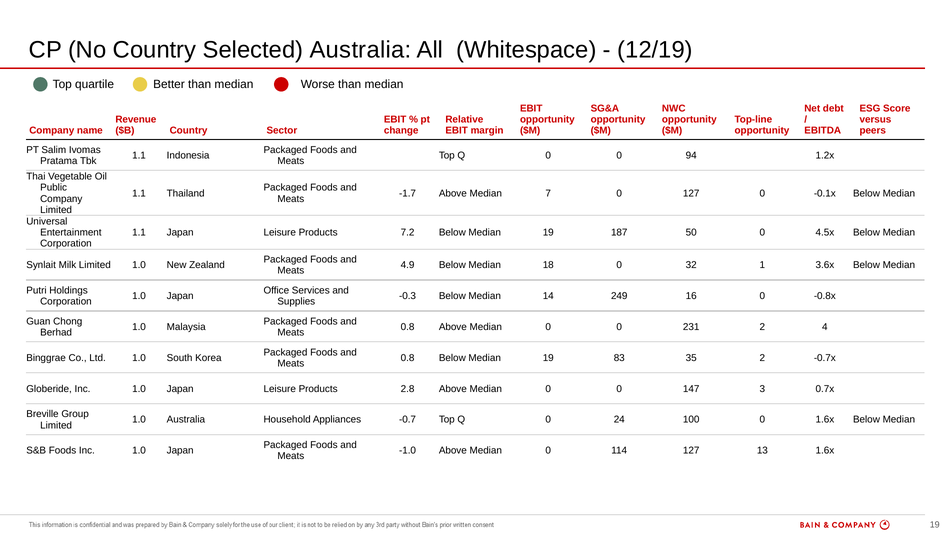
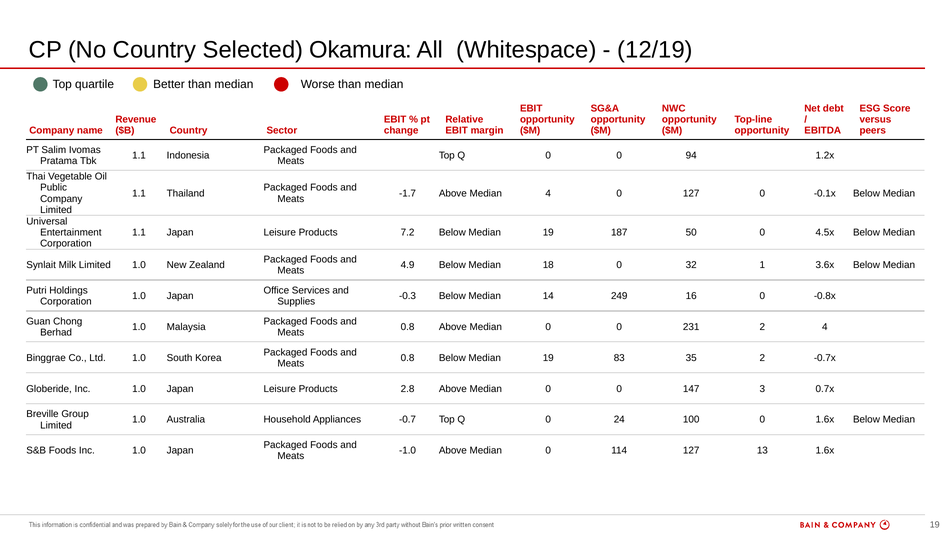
Selected Australia: Australia -> Okamura
Median 7: 7 -> 4
